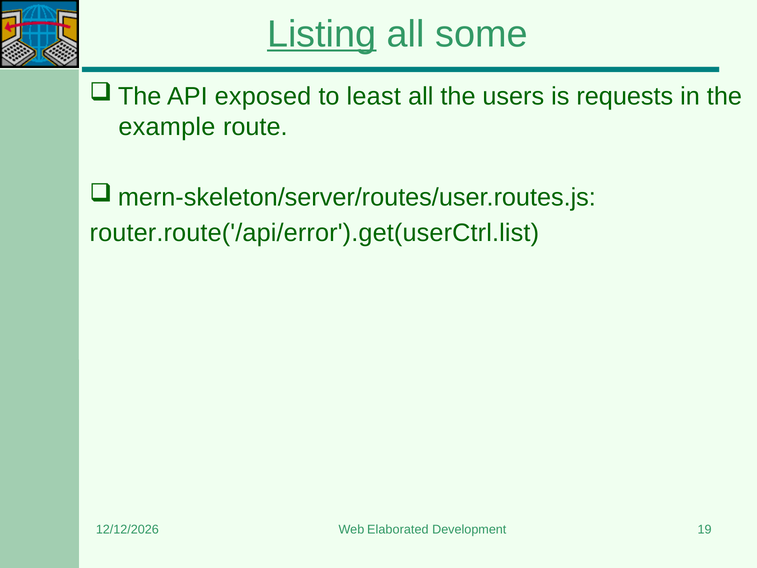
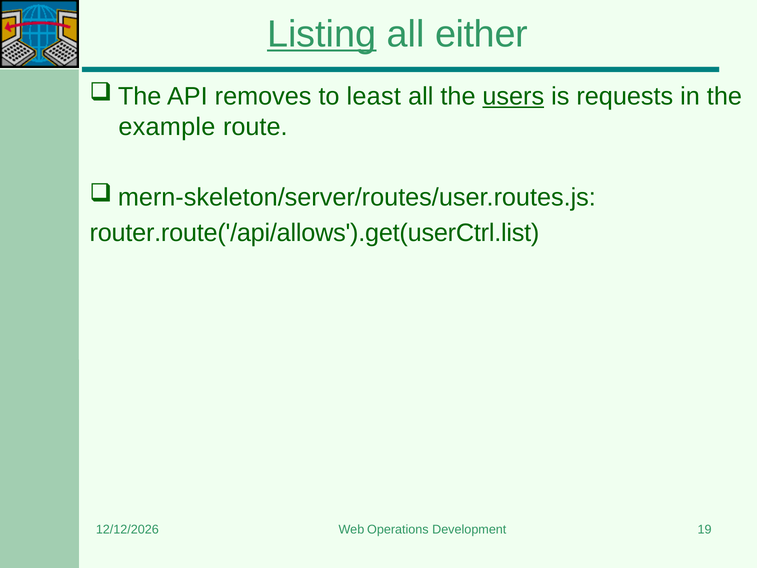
some: some -> either
exposed: exposed -> removes
users underline: none -> present
router.route('/api/error').get(userCtrl.list: router.route('/api/error').get(userCtrl.list -> router.route('/api/allows').get(userCtrl.list
Elaborated: Elaborated -> Operations
